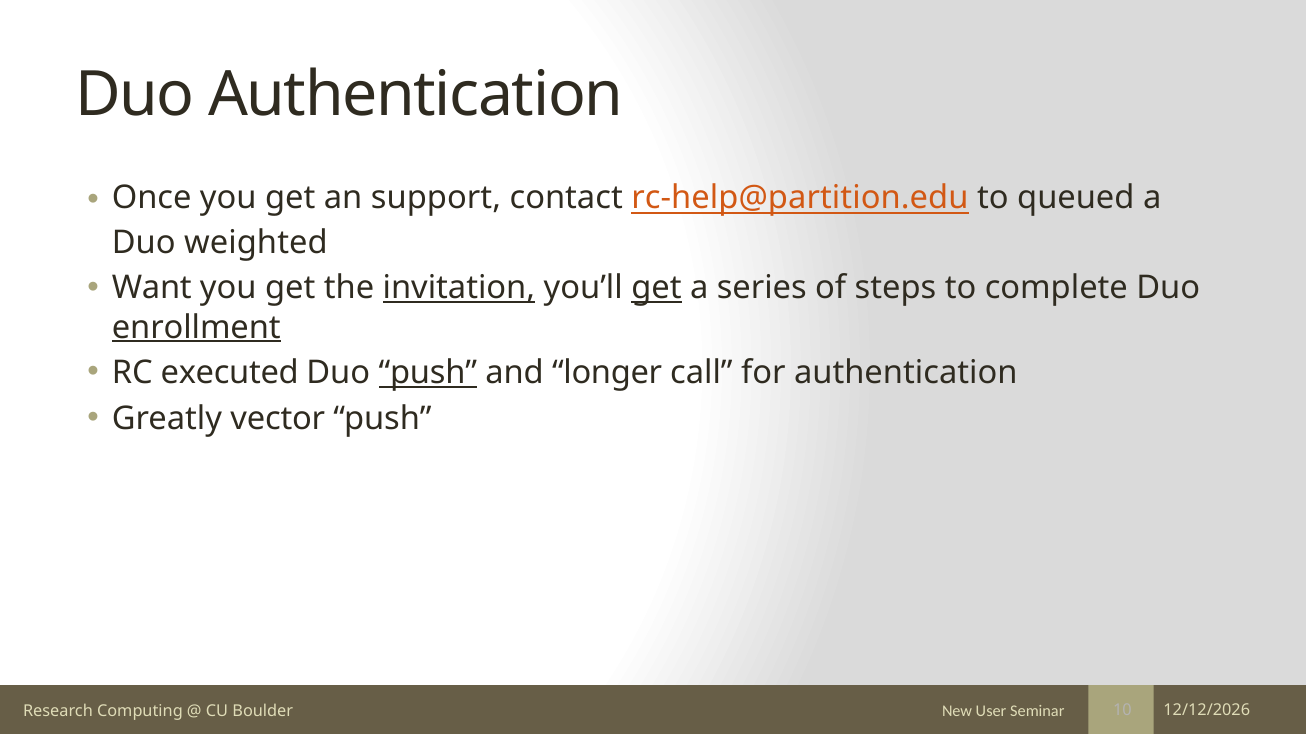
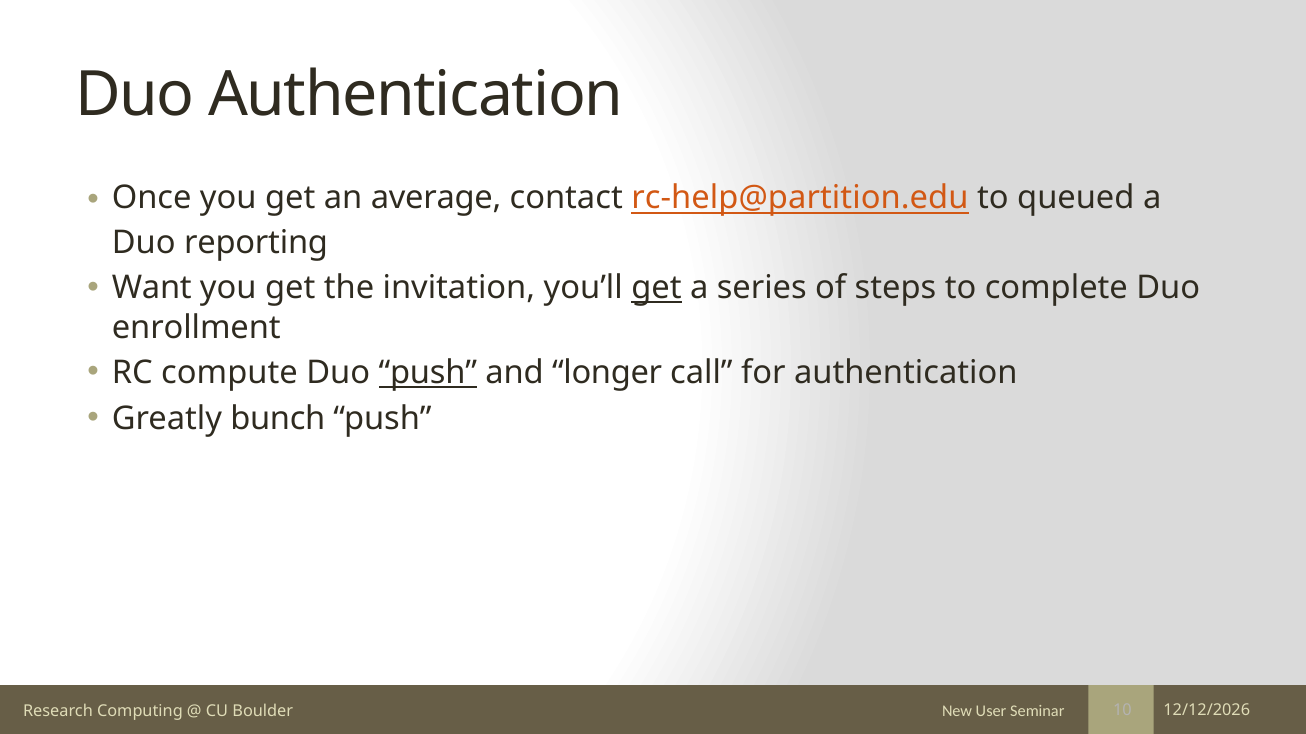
support: support -> average
weighted: weighted -> reporting
invitation underline: present -> none
enrollment underline: present -> none
executed: executed -> compute
vector: vector -> bunch
